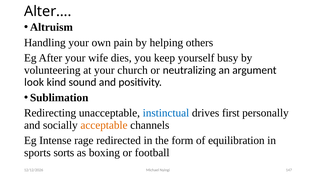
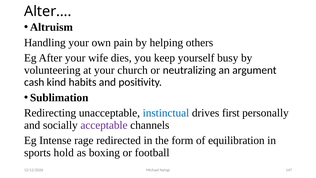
look: look -> cash
sound: sound -> habits
acceptable colour: orange -> purple
sorts: sorts -> hold
